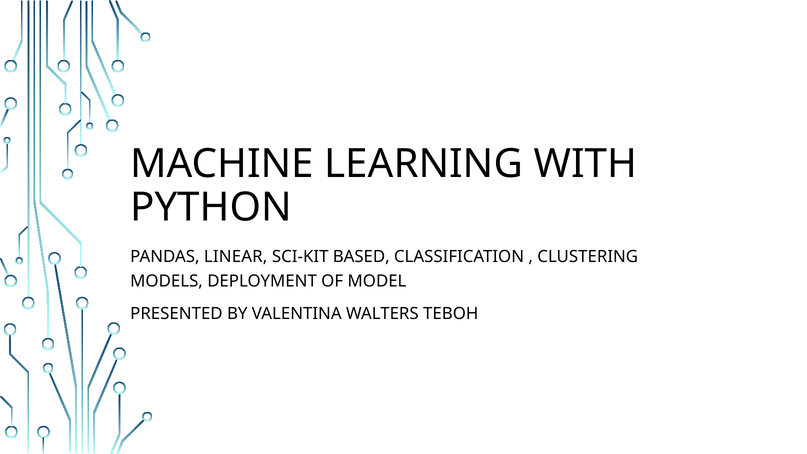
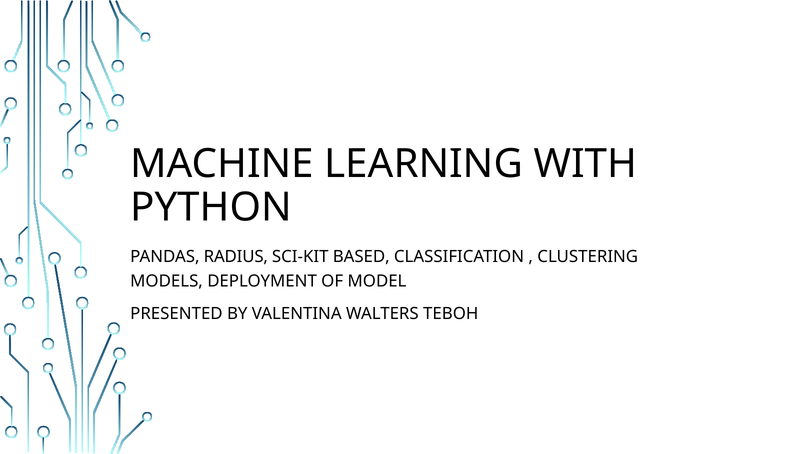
LINEAR: LINEAR -> RADIUS
